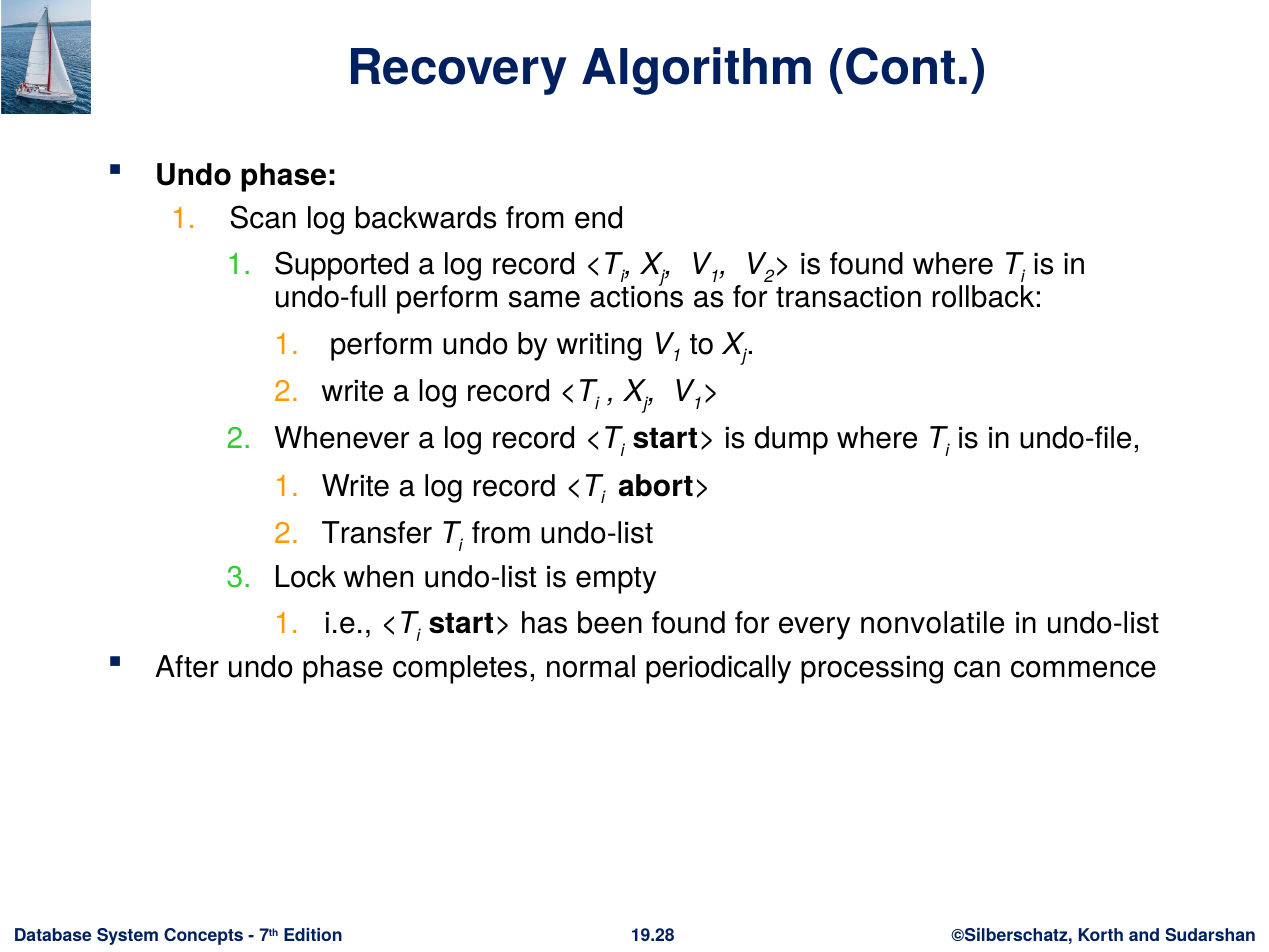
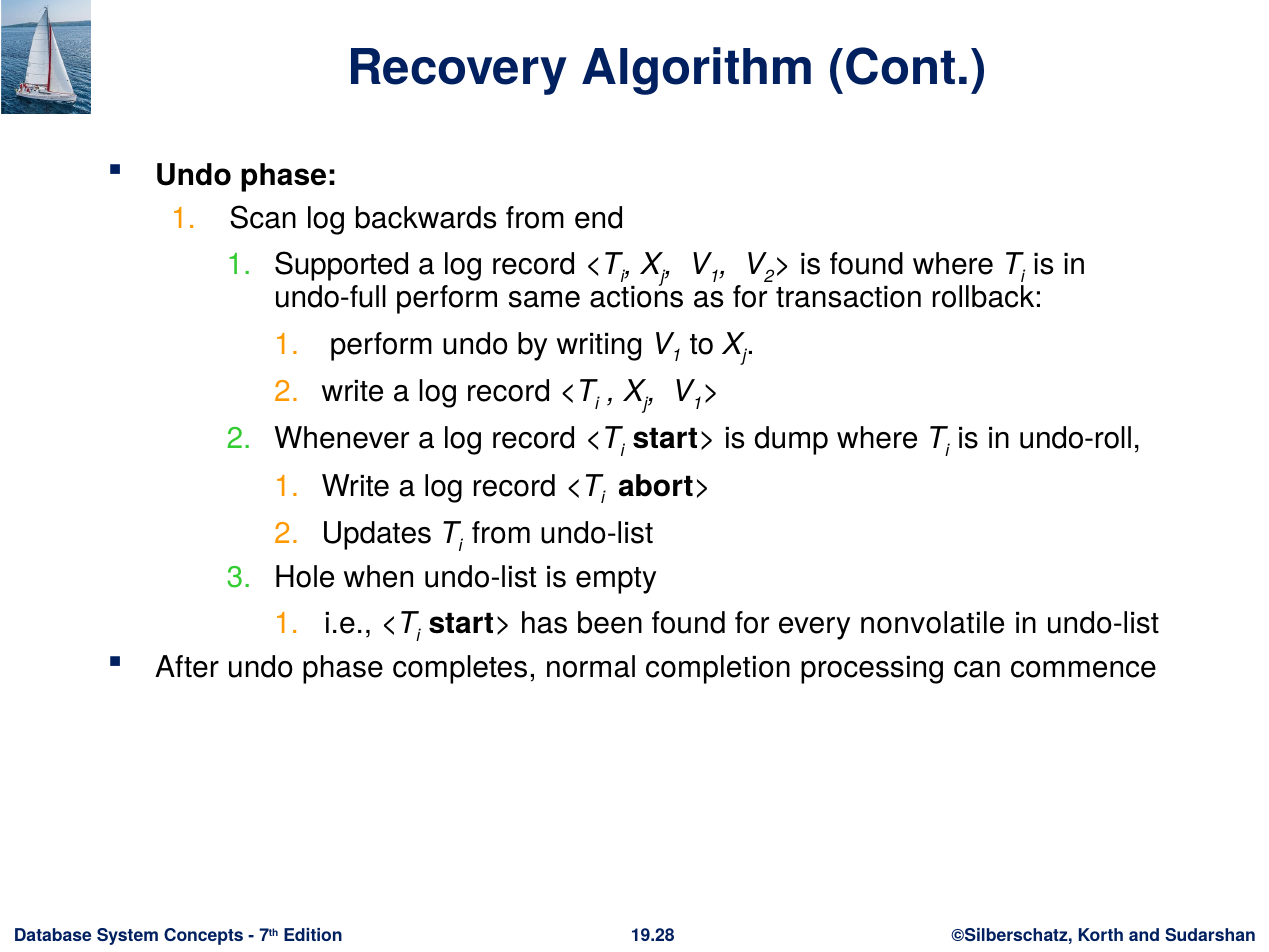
undo-file: undo-file -> undo-roll
Transfer: Transfer -> Updates
Lock: Lock -> Hole
periodically: periodically -> completion
